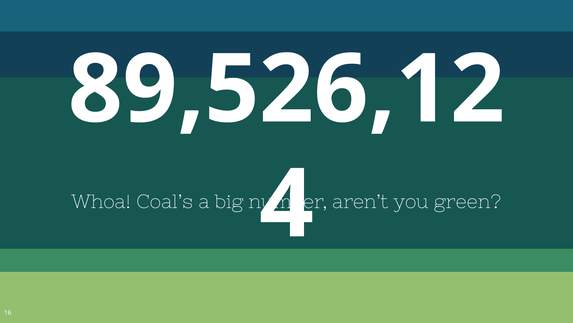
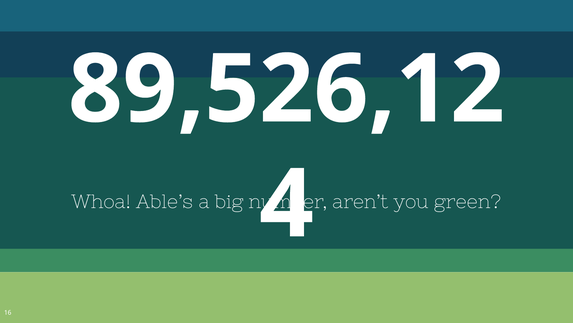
Coal’s: Coal’s -> Able’s
